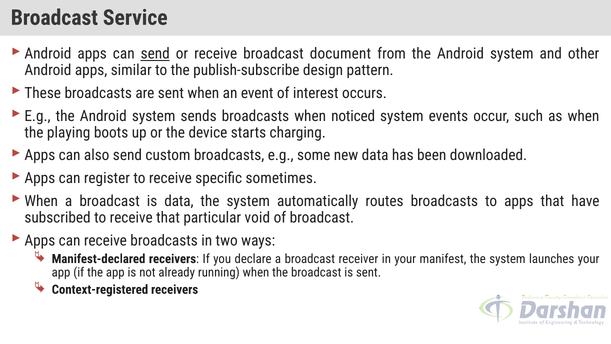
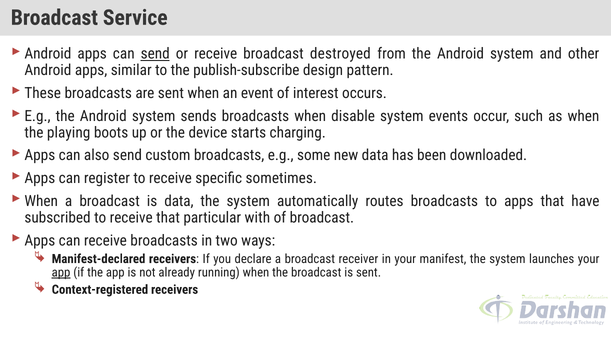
document: document -> destroyed
noticed: noticed -> disable
void: void -> with
app at (61, 272) underline: none -> present
